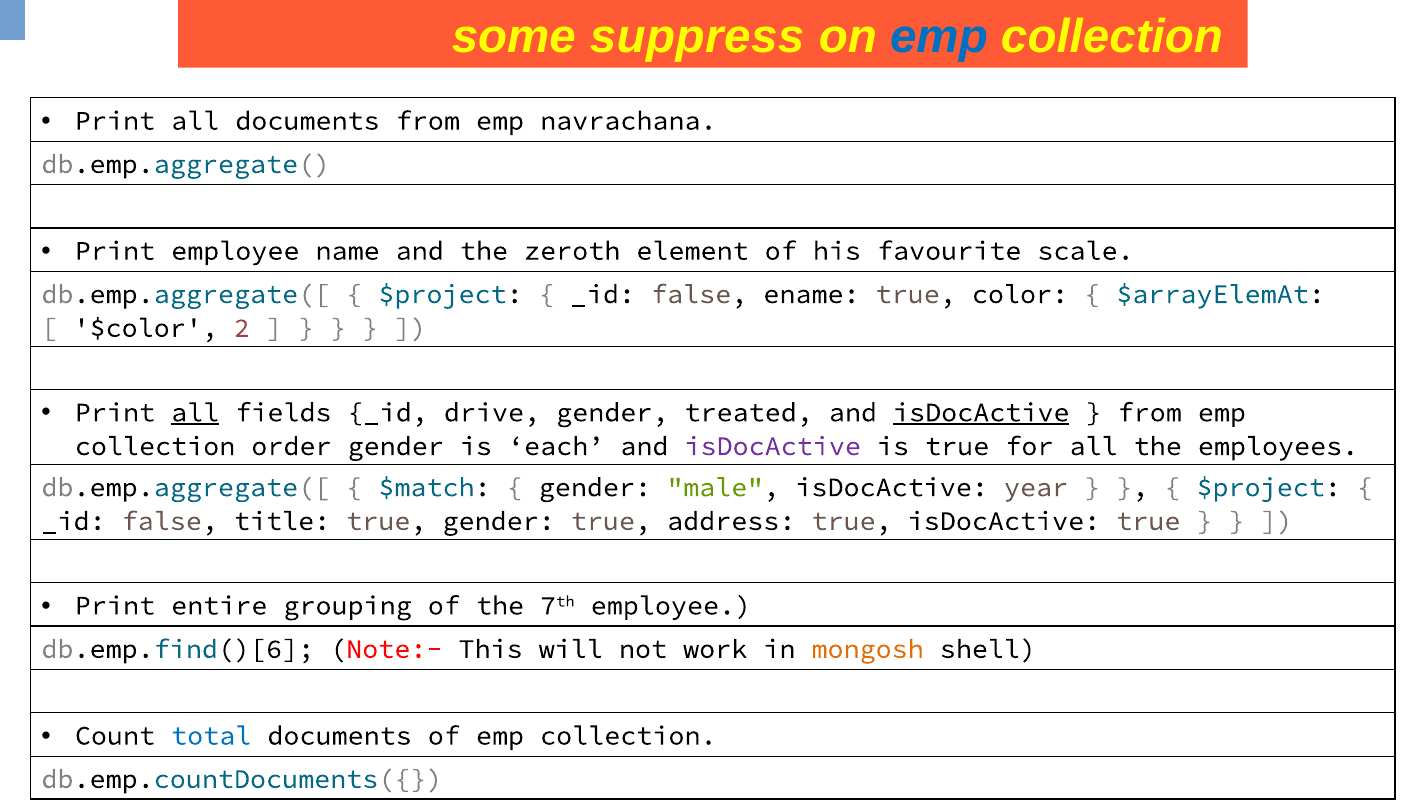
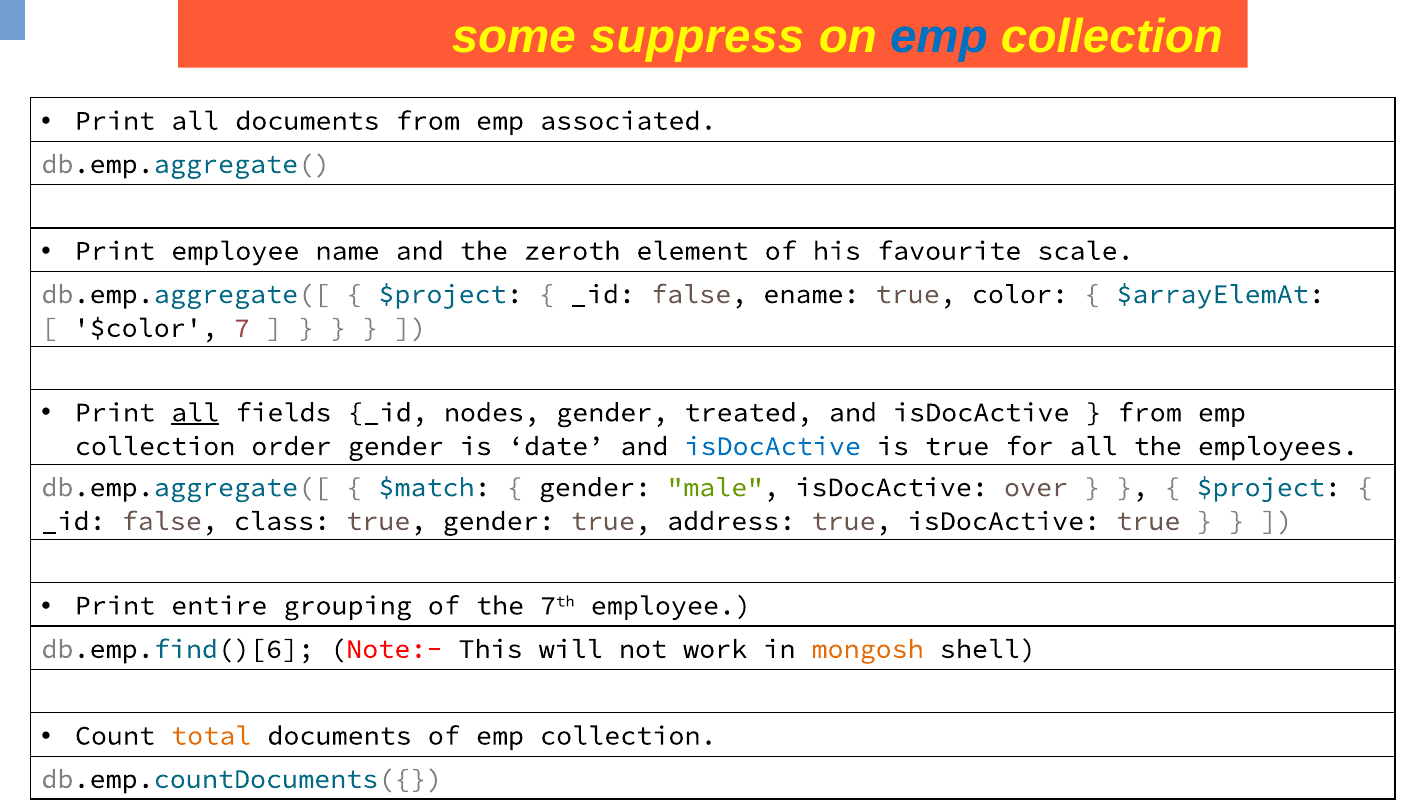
navrachana: navrachana -> associated
2: 2 -> 7
drive: drive -> nodes
isDocActive at (981, 413) underline: present -> none
each: each -> date
isDocActive at (773, 446) colour: purple -> blue
year: year -> over
title: title -> class
total colour: blue -> orange
